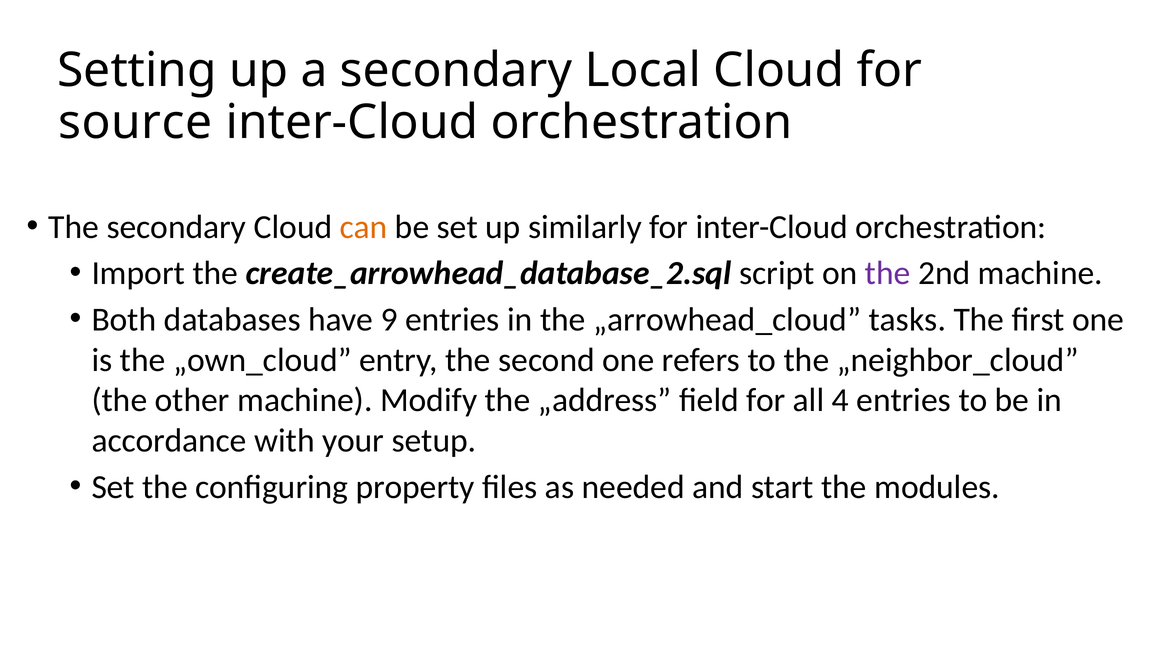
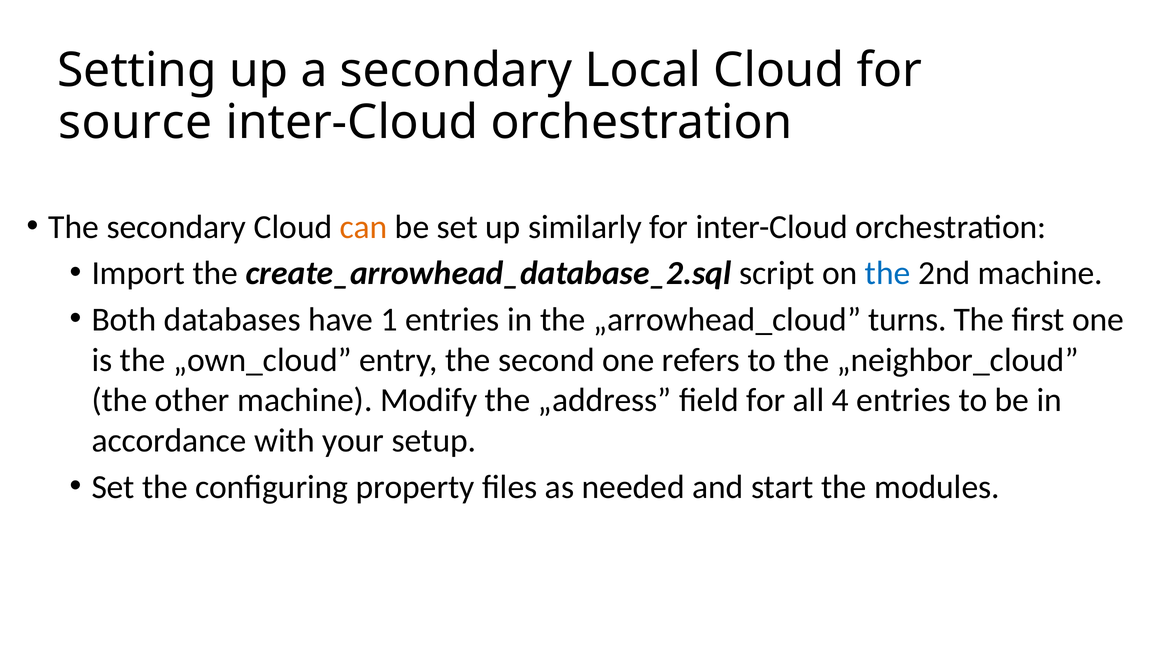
the at (888, 273) colour: purple -> blue
9: 9 -> 1
tasks: tasks -> turns
